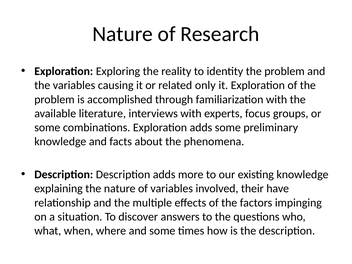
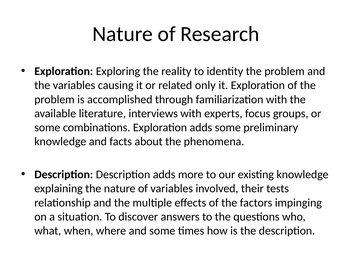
have: have -> tests
